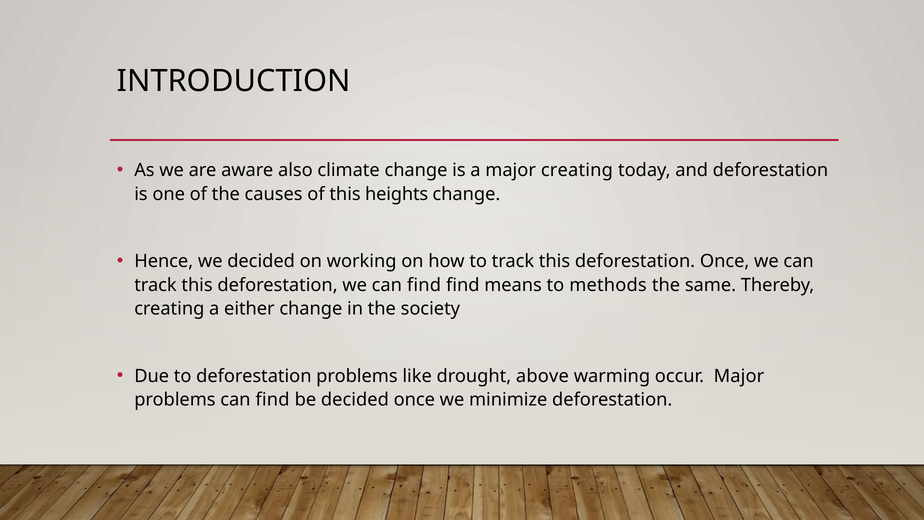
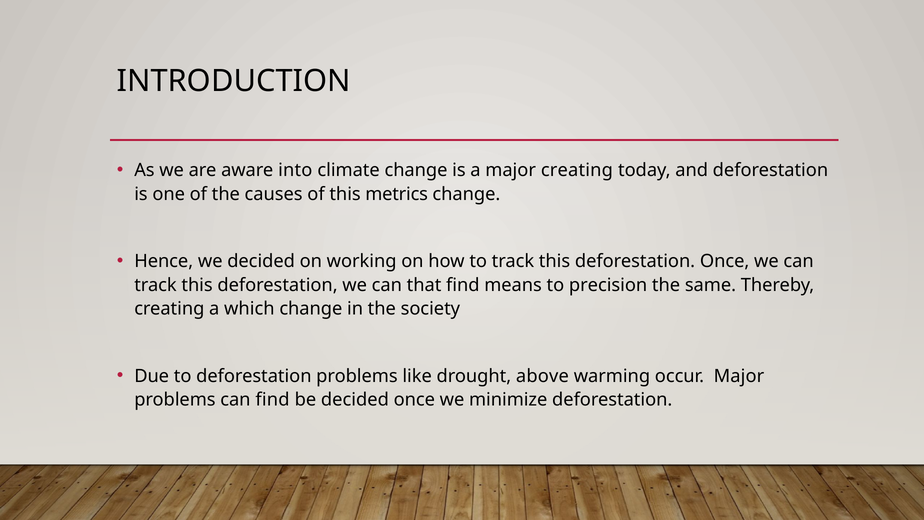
also: also -> into
heights: heights -> metrics
we can find: find -> that
methods: methods -> precision
either: either -> which
